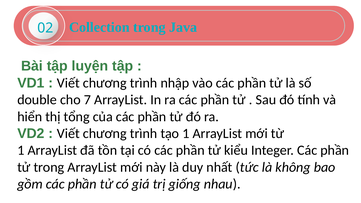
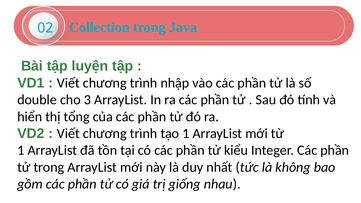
7: 7 -> 3
